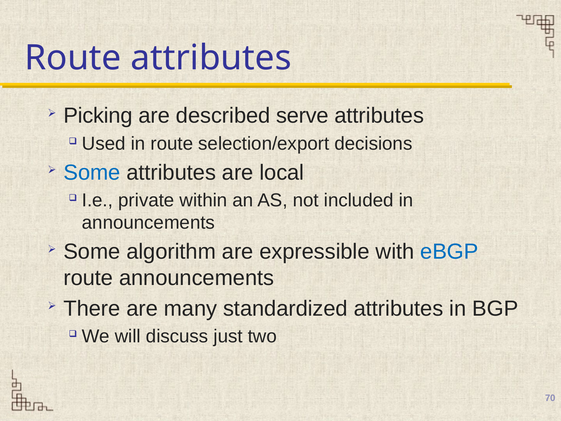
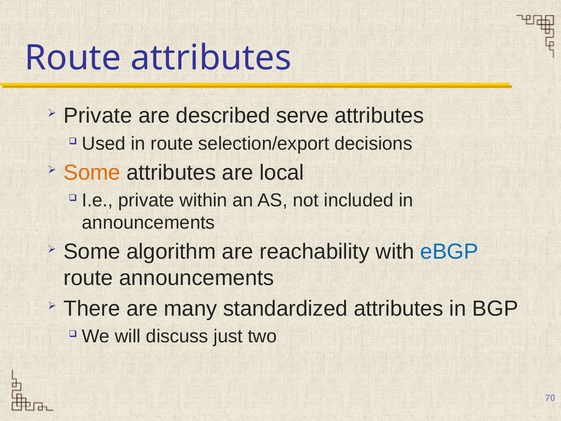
Picking at (98, 116): Picking -> Private
Some at (92, 172) colour: blue -> orange
expressible: expressible -> reachability
